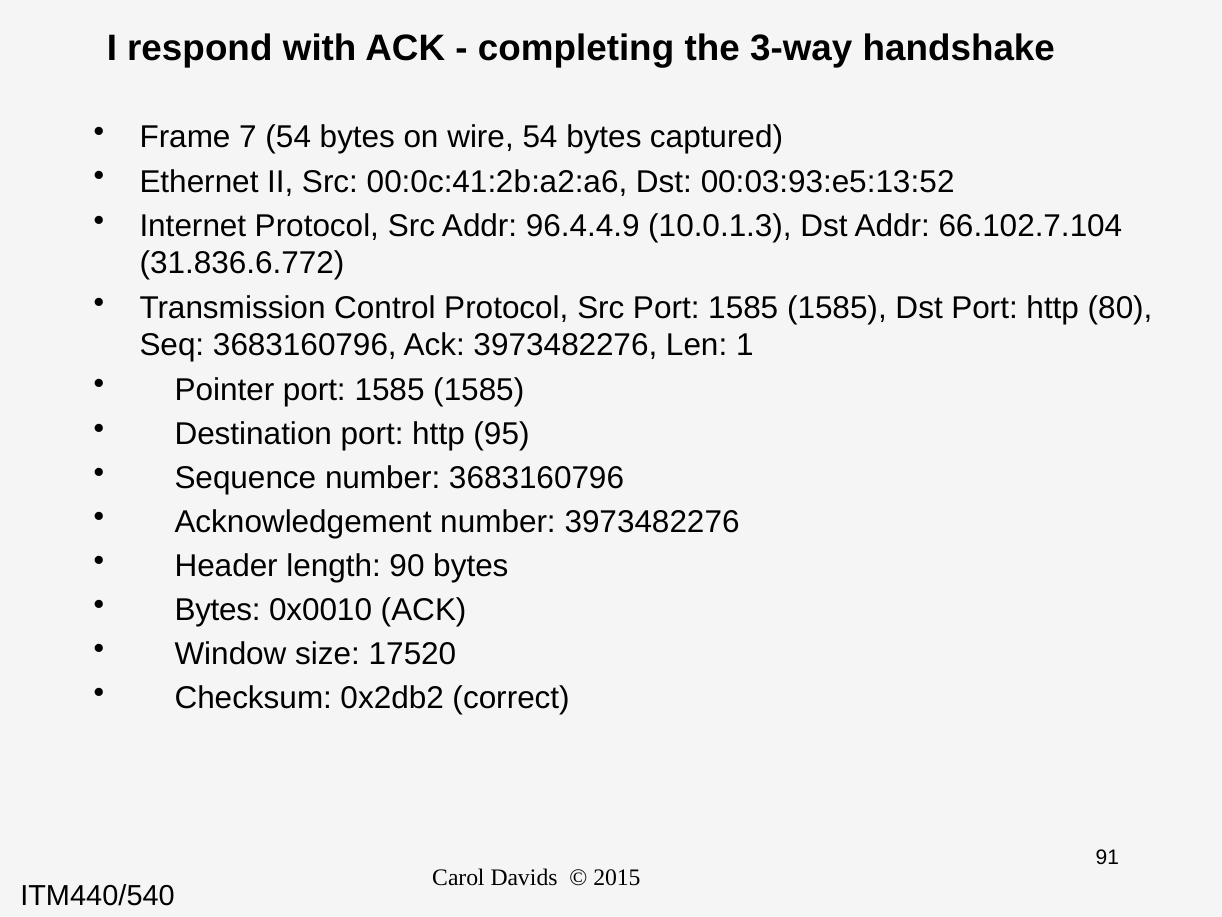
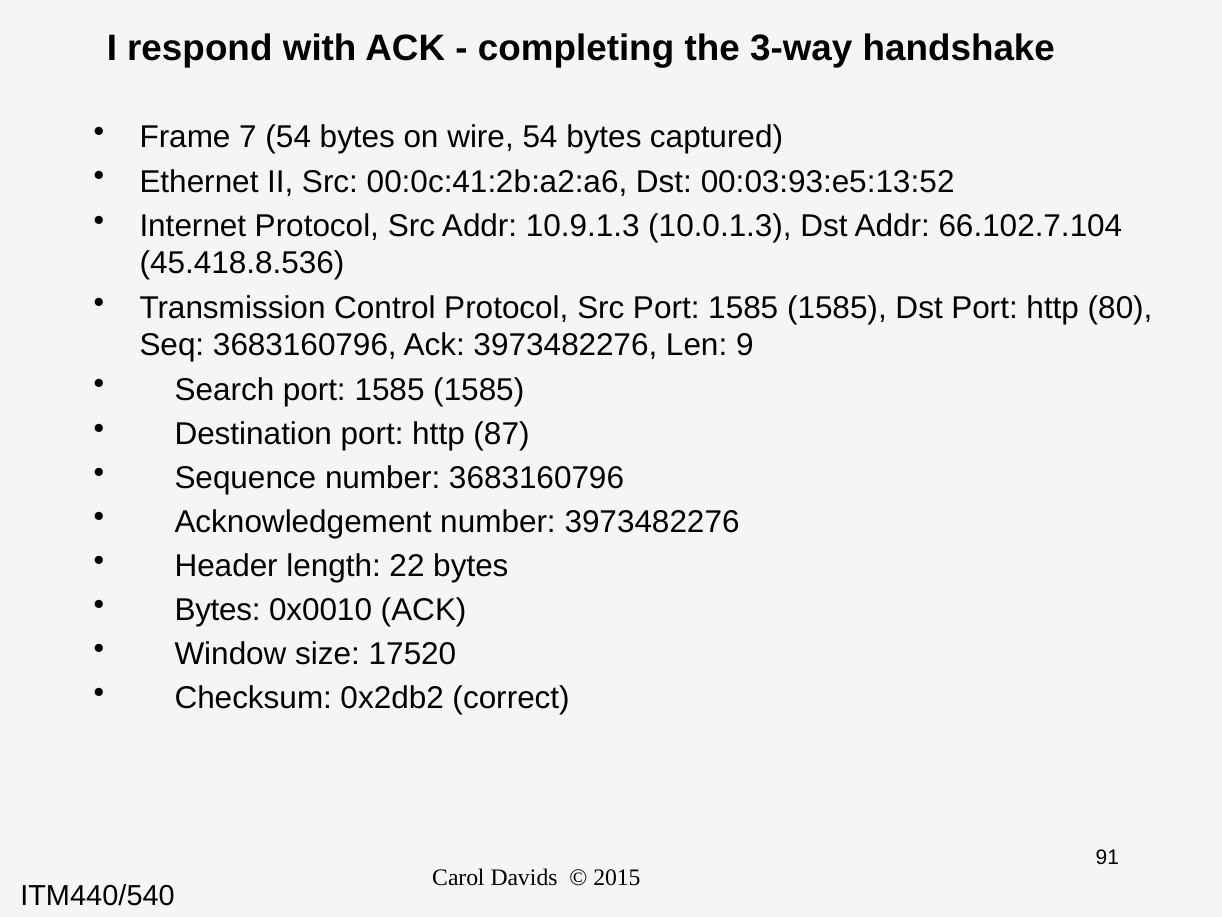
96.4.4.9: 96.4.4.9 -> 10.9.1.3
31.836.6.772: 31.836.6.772 -> 45.418.8.536
1: 1 -> 9
Pointer: Pointer -> Search
95: 95 -> 87
90: 90 -> 22
